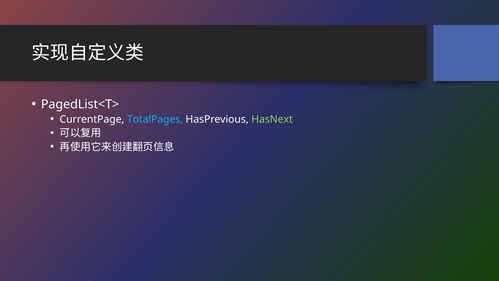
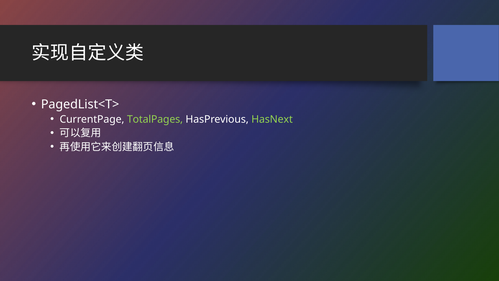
TotalPages colour: light blue -> light green
